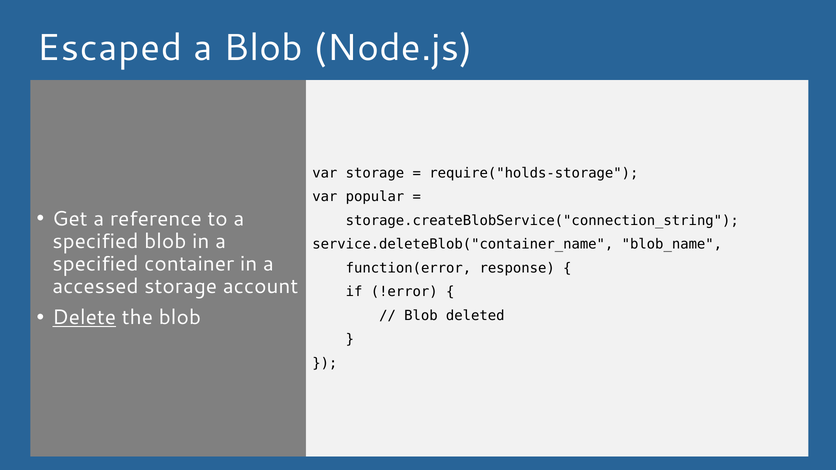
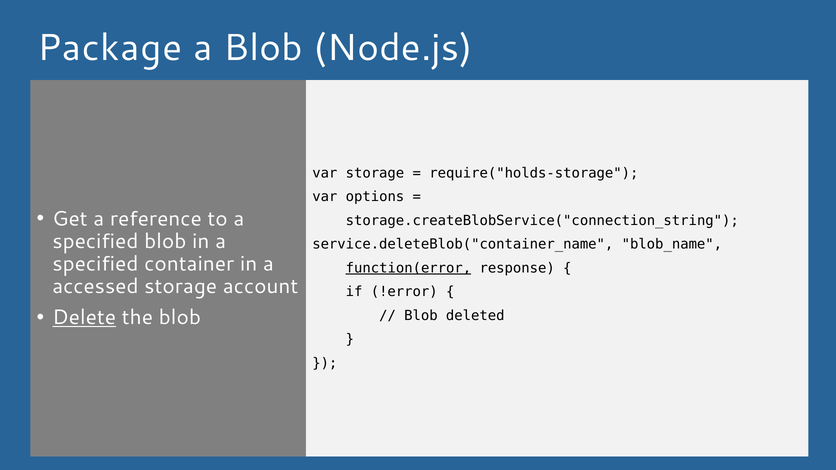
Escaped: Escaped -> Package
popular: popular -> options
function(error underline: none -> present
